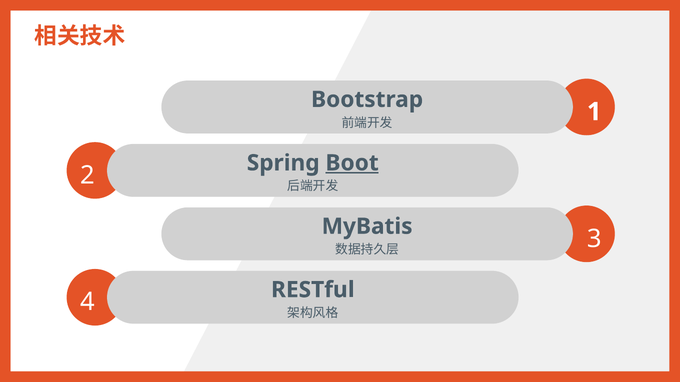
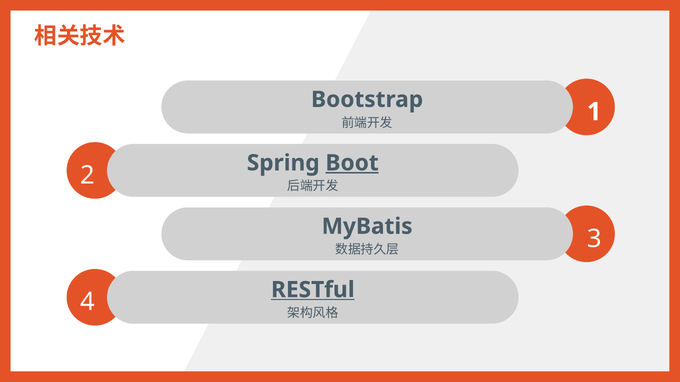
RESTful underline: none -> present
